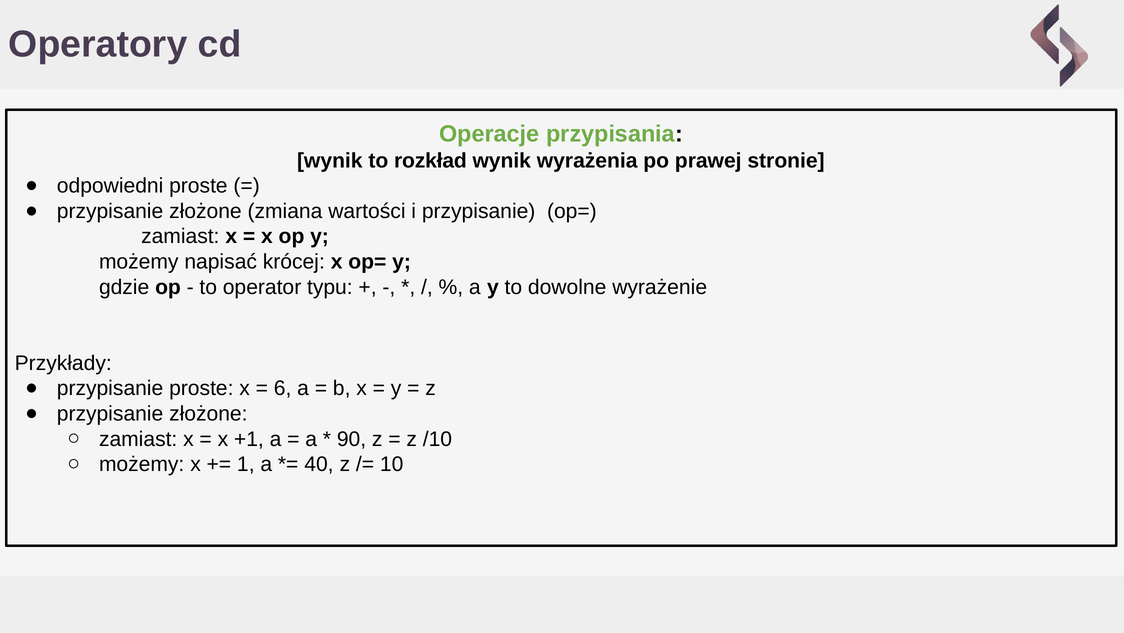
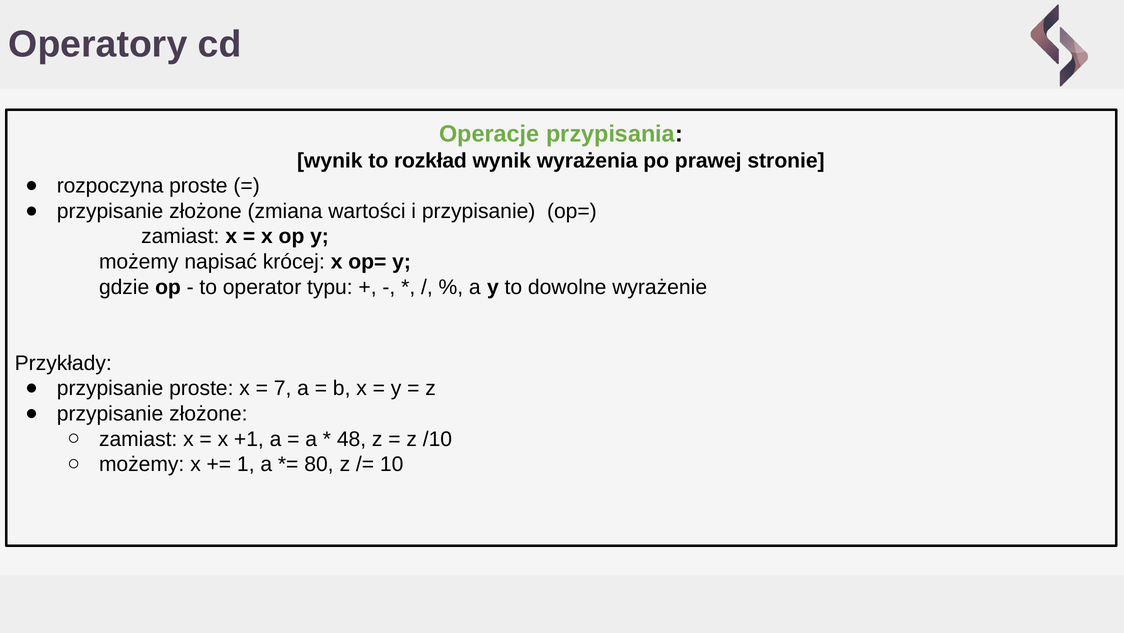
odpowiedni: odpowiedni -> rozpoczyna
6: 6 -> 7
90: 90 -> 48
40: 40 -> 80
